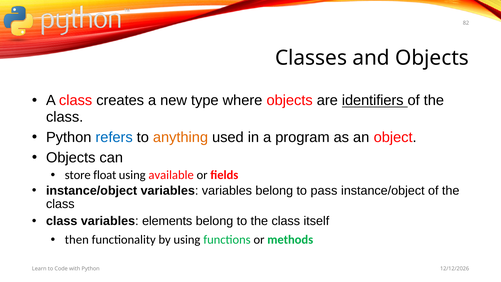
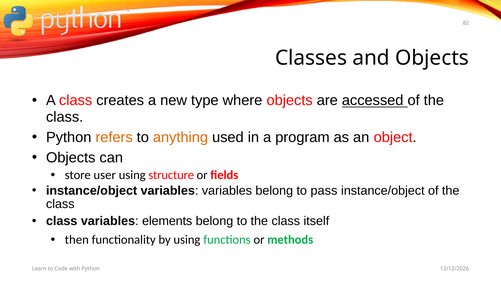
identifiers: identifiers -> accessed
refers colour: blue -> orange
float: float -> user
available: available -> structure
